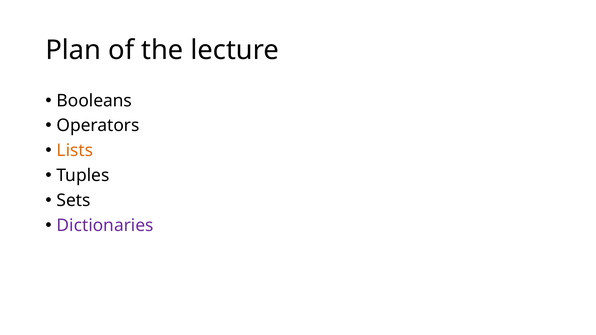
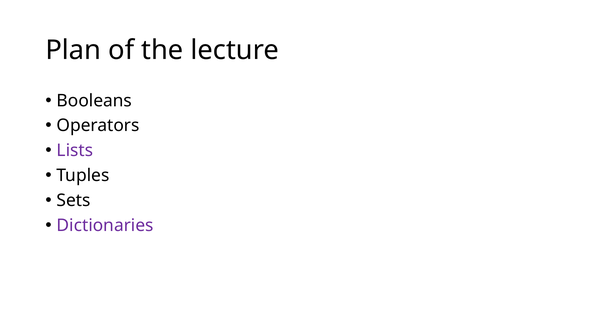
Lists colour: orange -> purple
